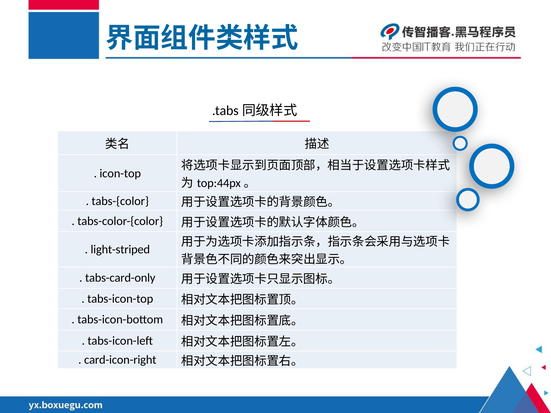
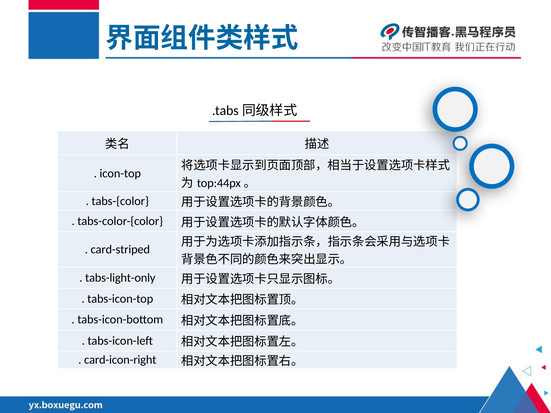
light-striped: light-striped -> card-striped
tabs-card-only: tabs-card-only -> tabs-light-only
